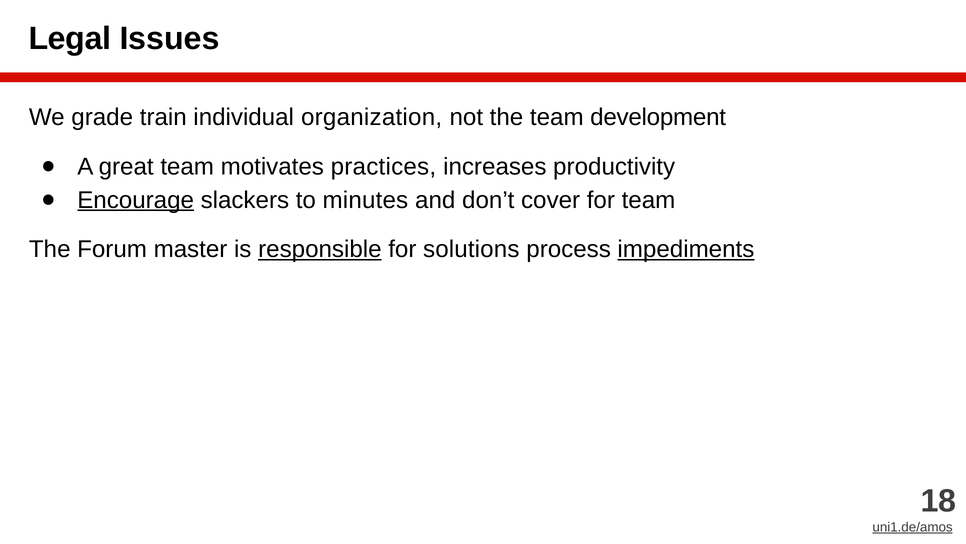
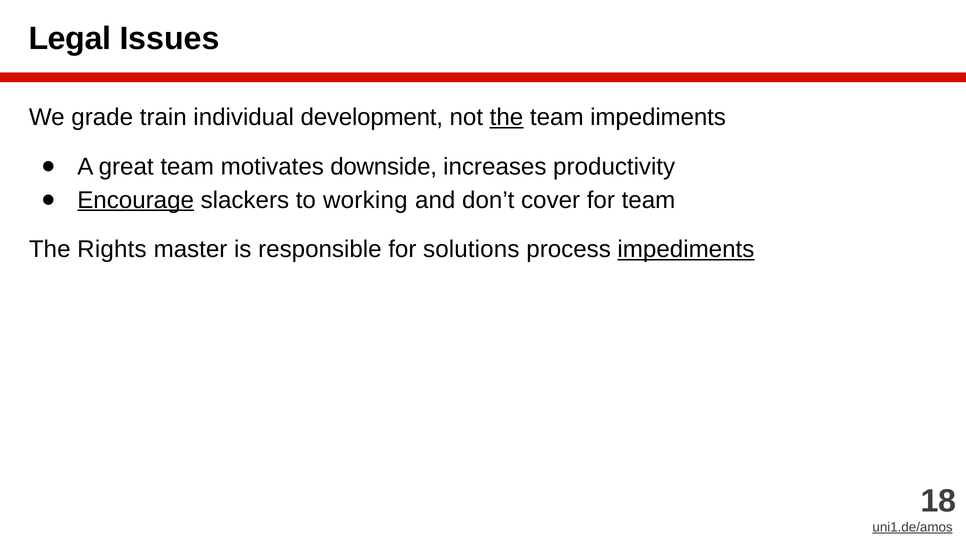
organization: organization -> development
the at (507, 117) underline: none -> present
team development: development -> impediments
practices: practices -> downside
minutes: minutes -> working
Forum: Forum -> Rights
responsible underline: present -> none
